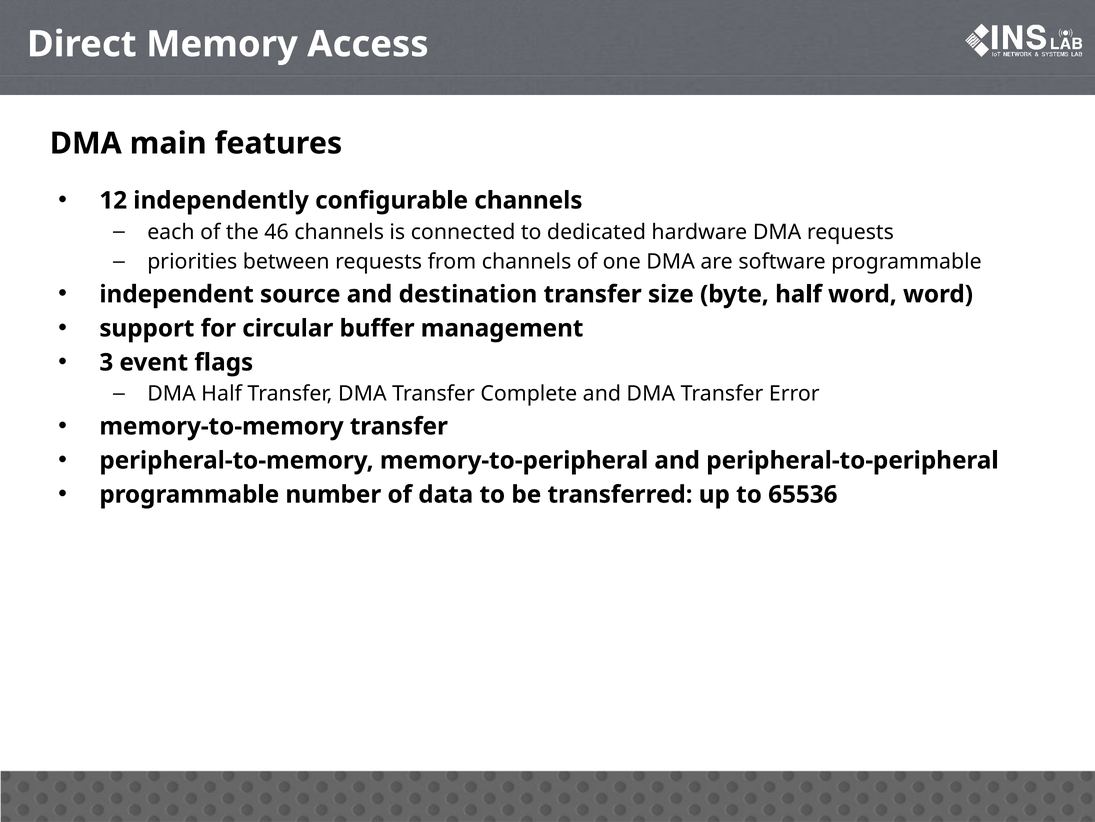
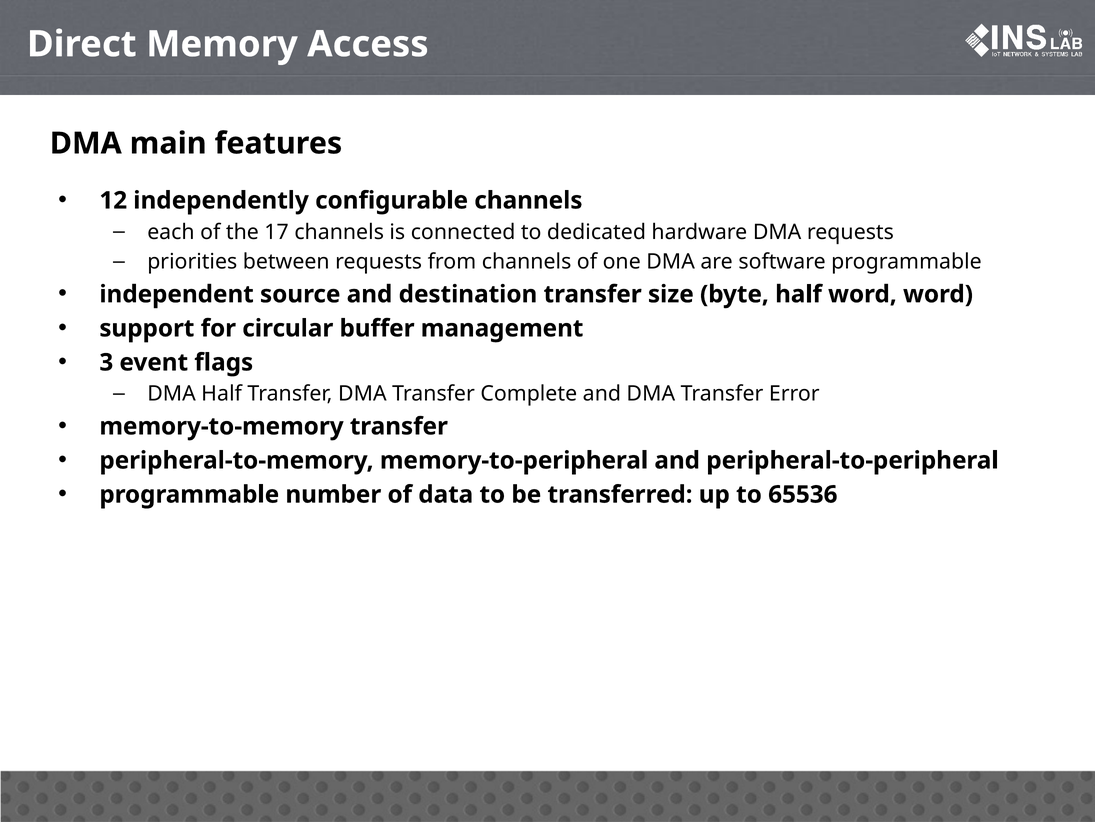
46: 46 -> 17
